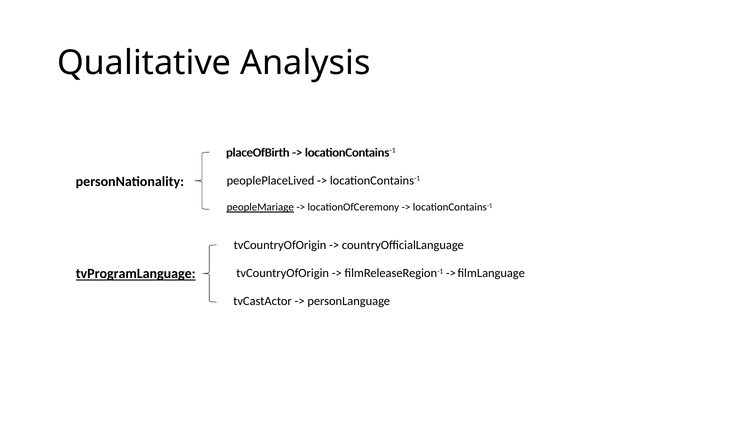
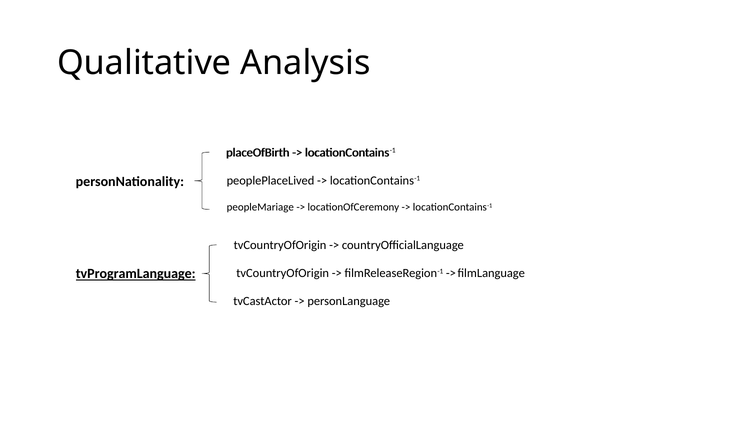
peopleMariage underline: present -> none
